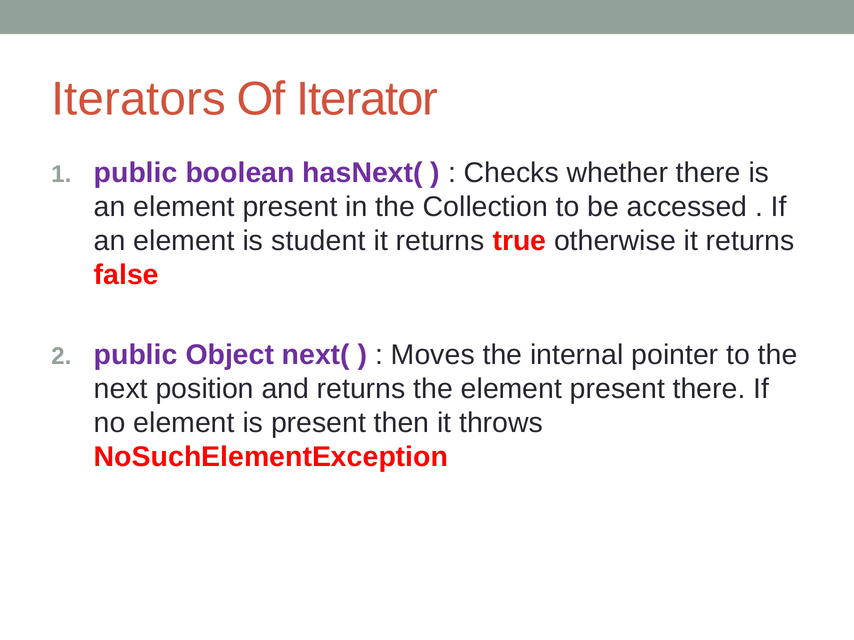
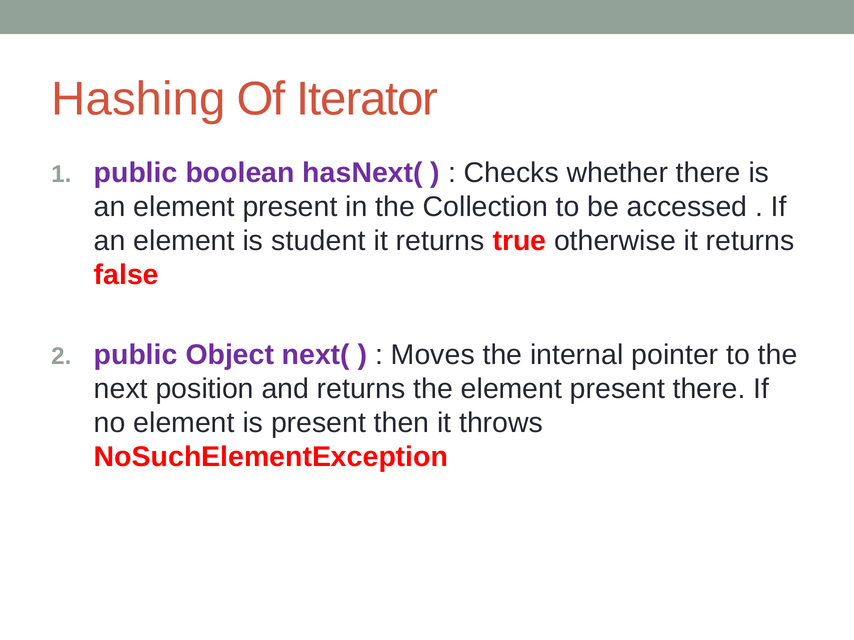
Iterators: Iterators -> Hashing
